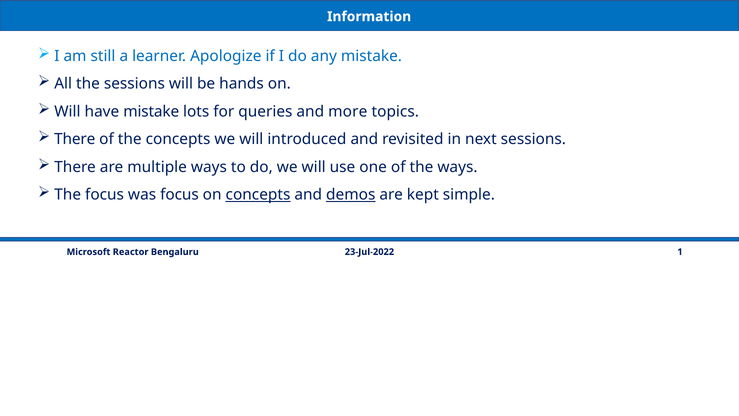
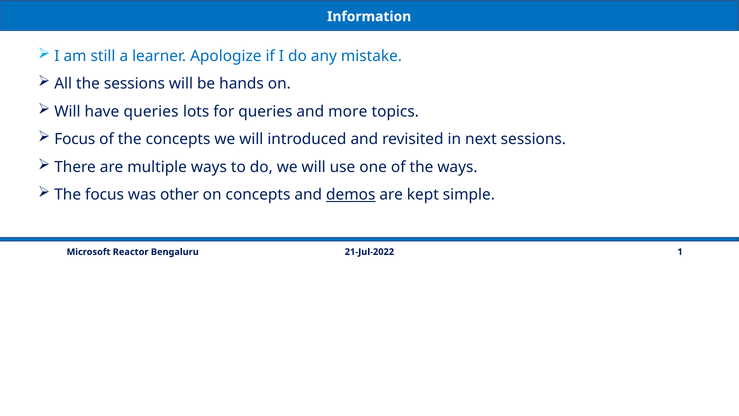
have mistake: mistake -> queries
There at (75, 139): There -> Focus
was focus: focus -> other
concepts at (258, 195) underline: present -> none
23-Jul-2022: 23-Jul-2022 -> 21-Jul-2022
